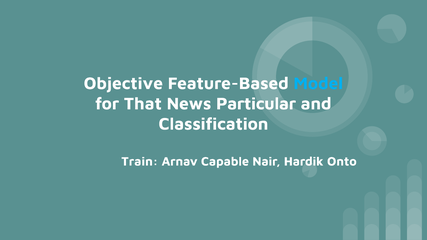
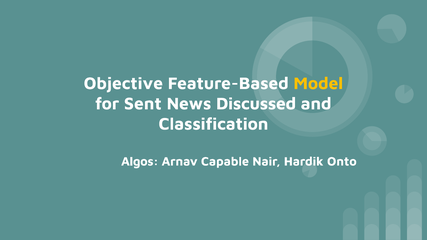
Model colour: light blue -> yellow
That: That -> Sent
Particular: Particular -> Discussed
Train: Train -> Algos
